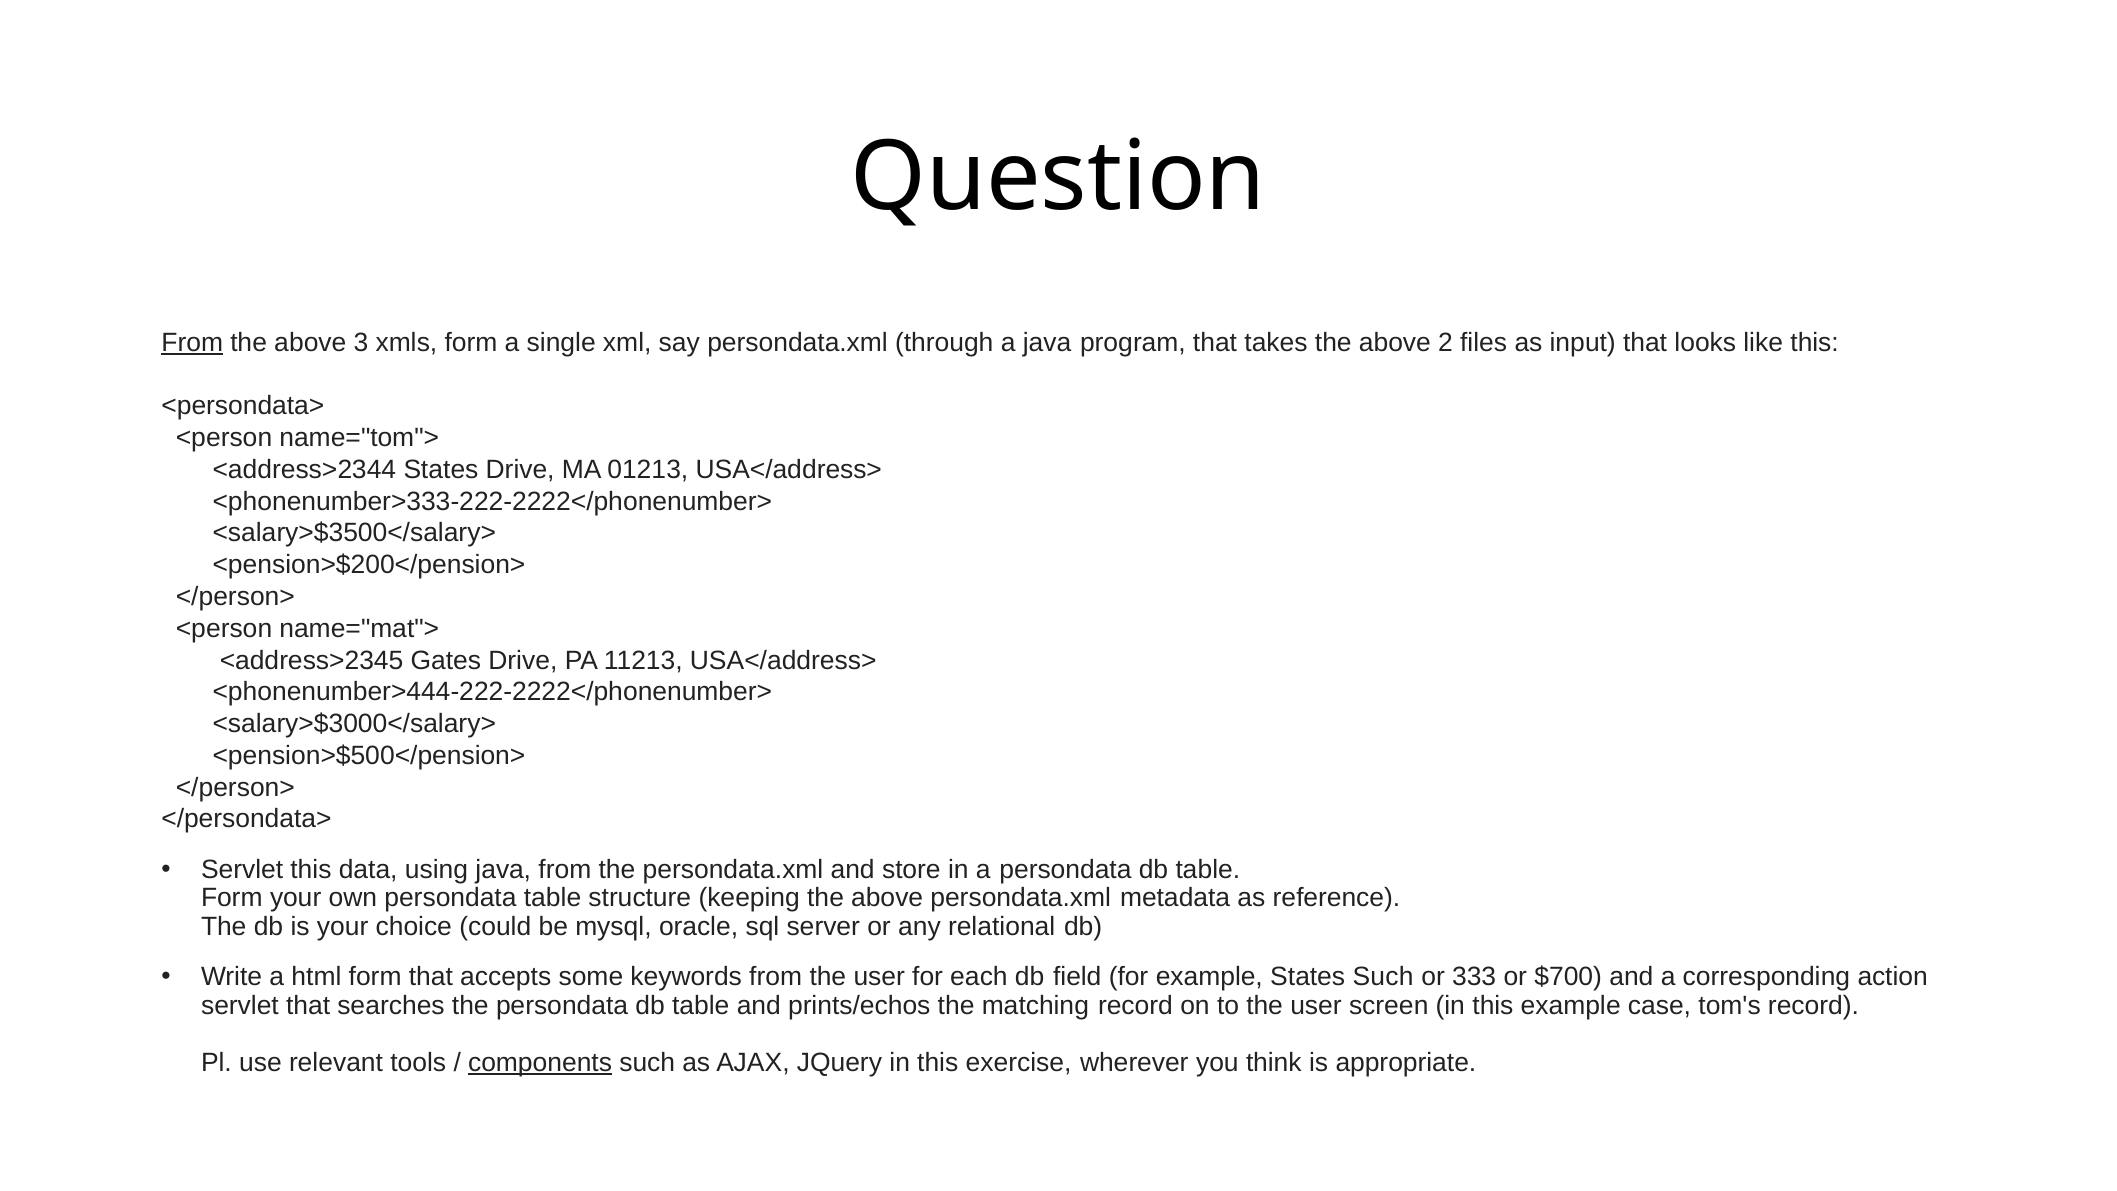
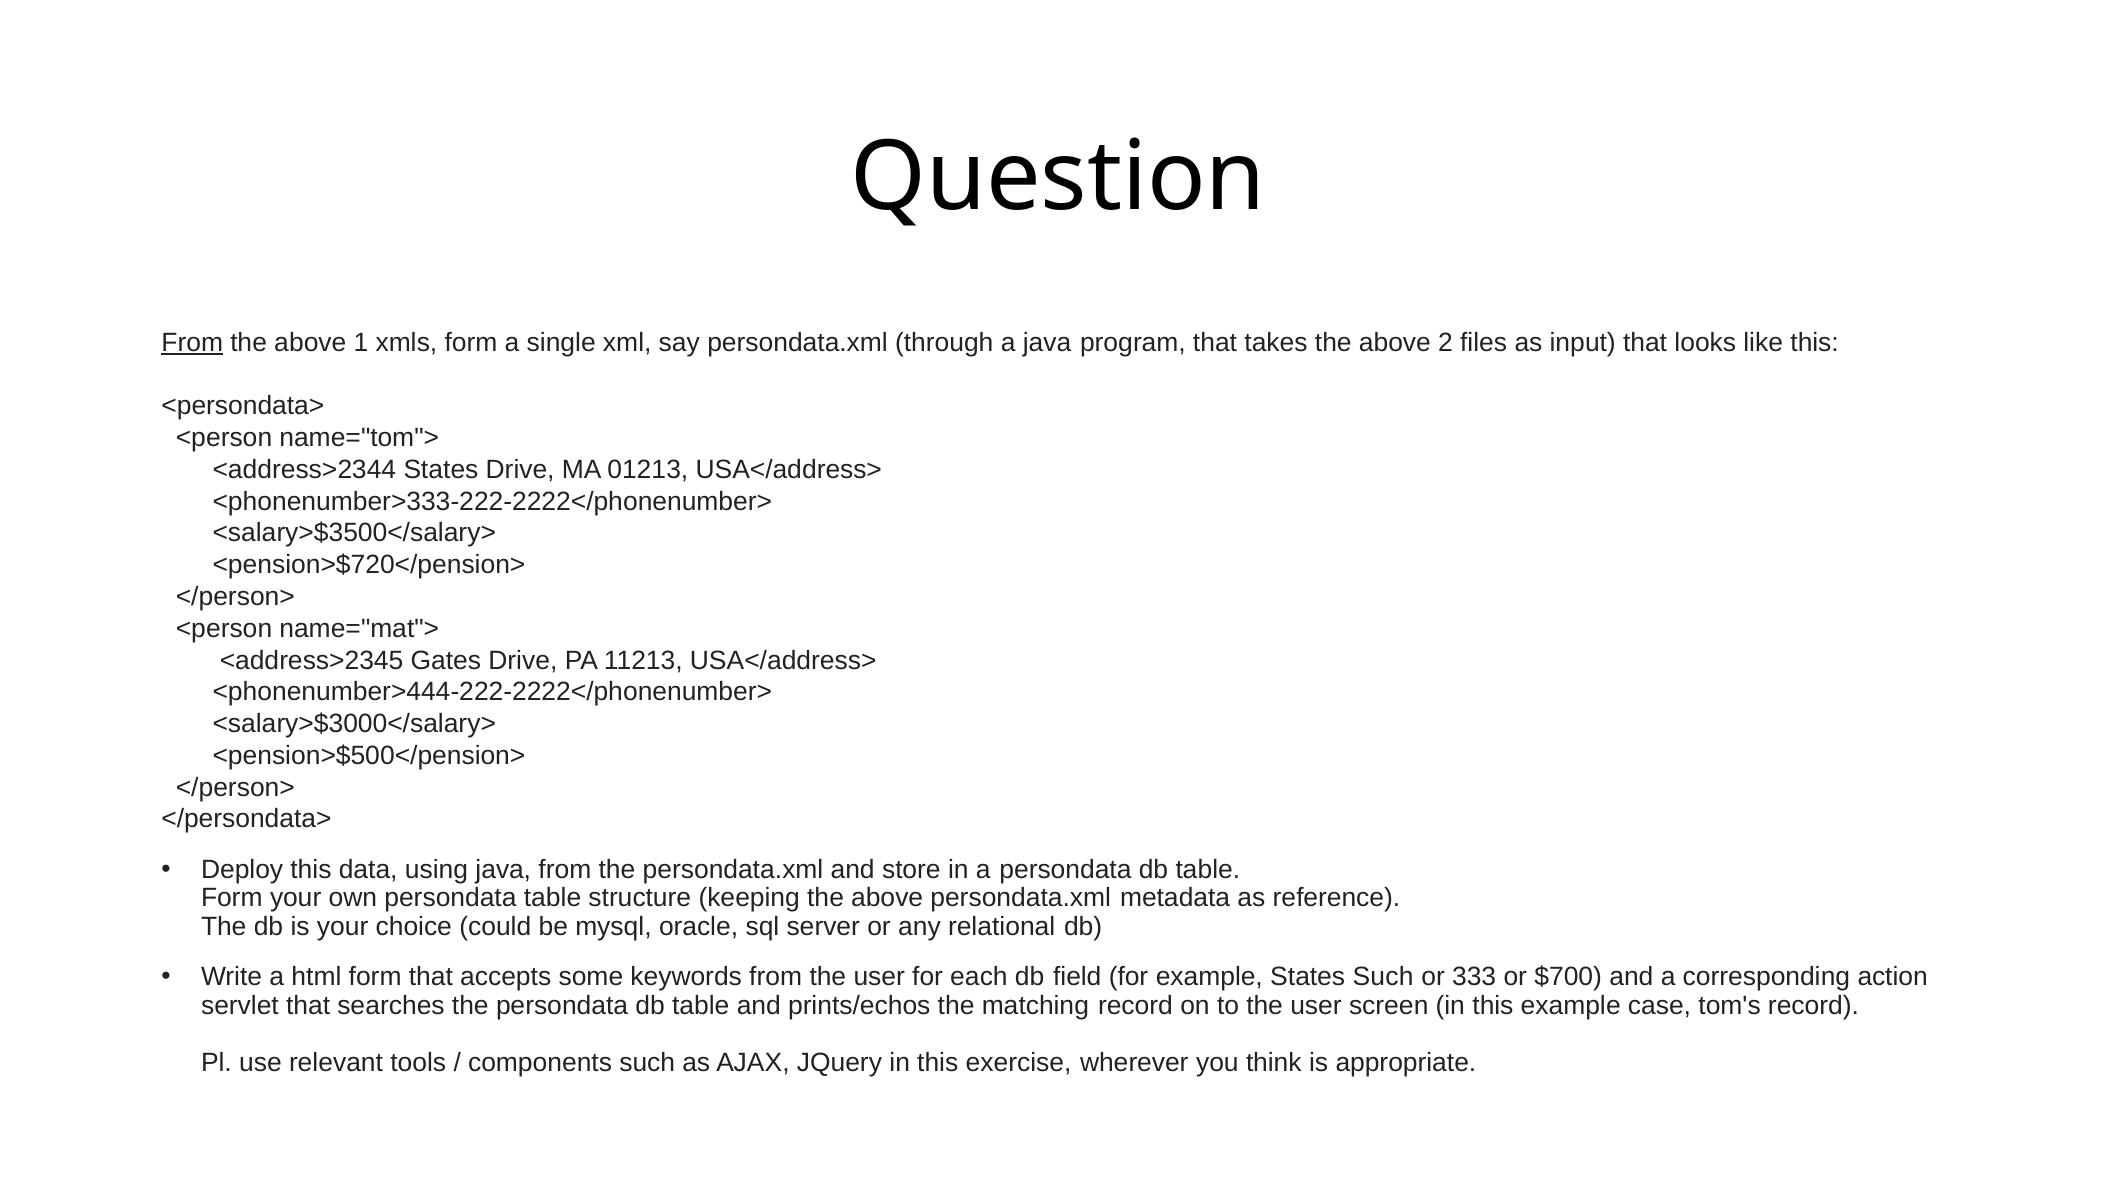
3: 3 -> 1
<pension>$200</pension>: <pension>$200</pension> -> <pension>$720</pension>
Servlet at (242, 869): Servlet -> Deploy
components underline: present -> none
